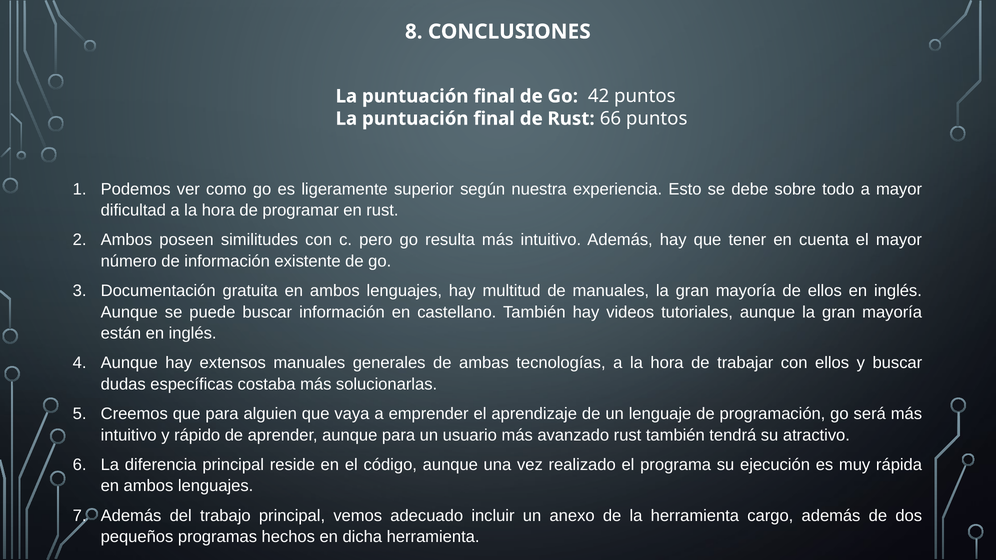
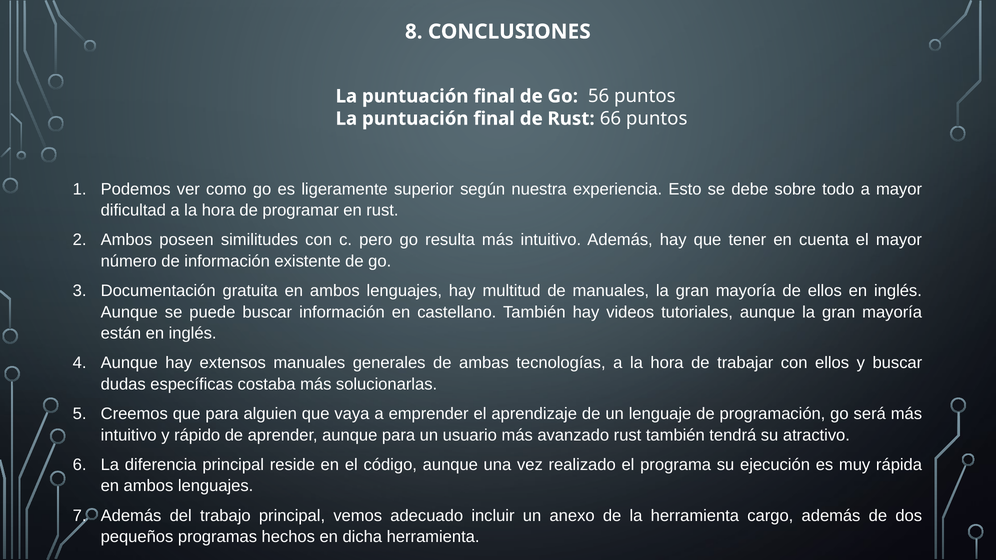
42: 42 -> 56
